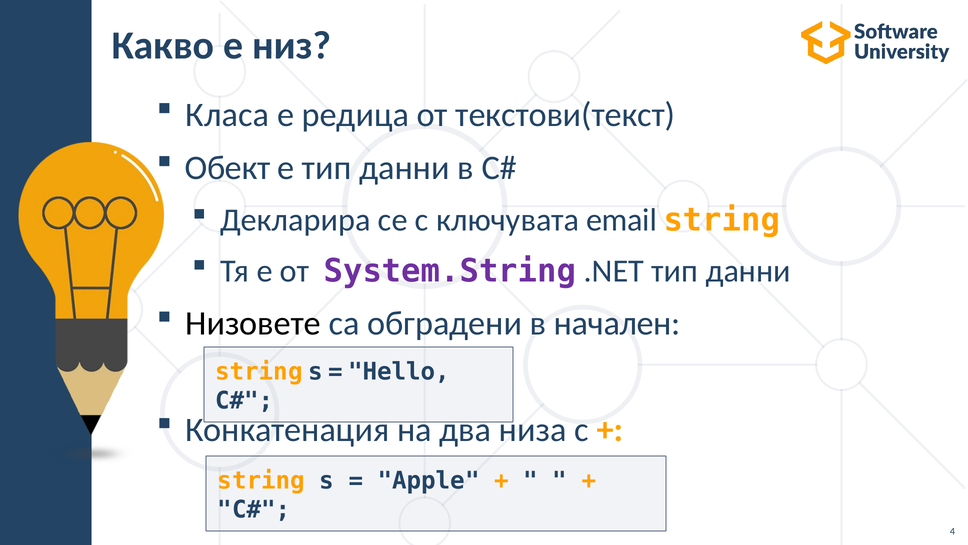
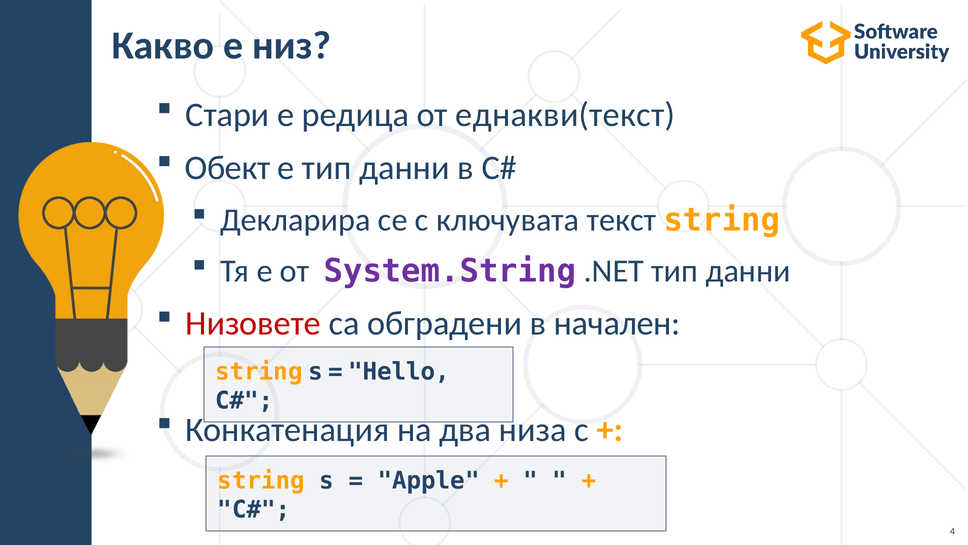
Класа: Класа -> Стари
текстови(текст: текстови(текст -> еднакви(текст
email: email -> текст
Низовете colour: black -> red
